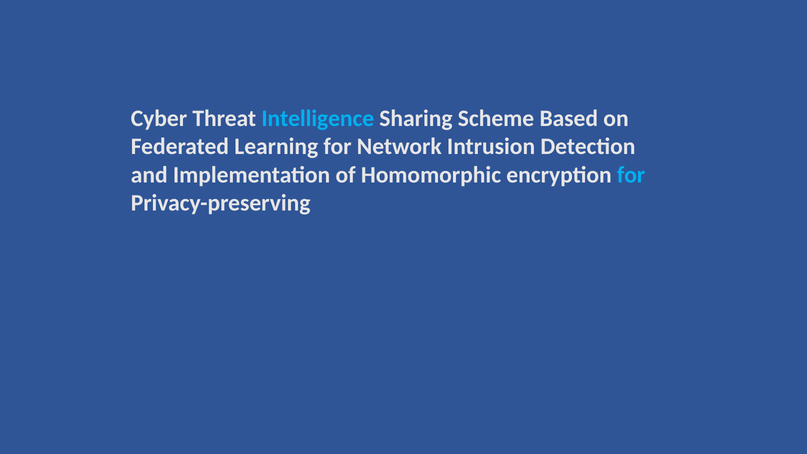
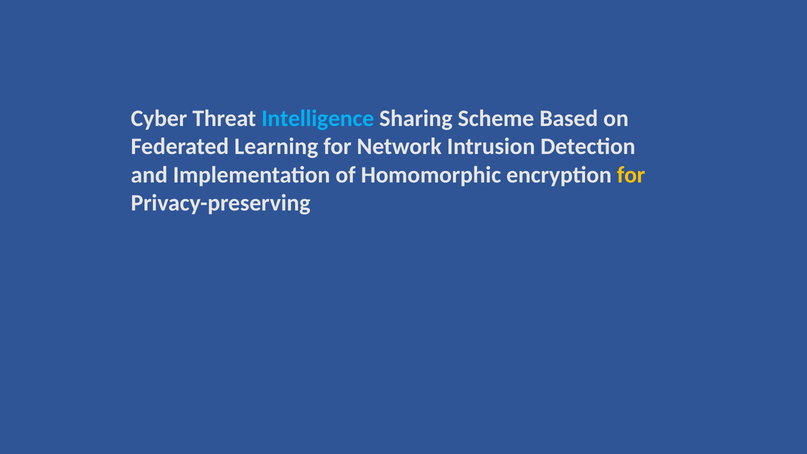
for at (631, 175) colour: light blue -> yellow
